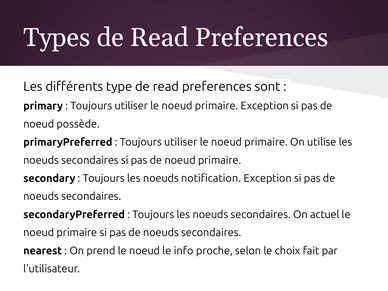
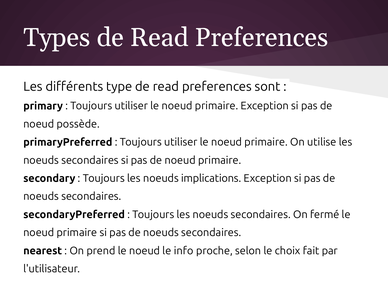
notification: notification -> implications
actuel: actuel -> fermé
